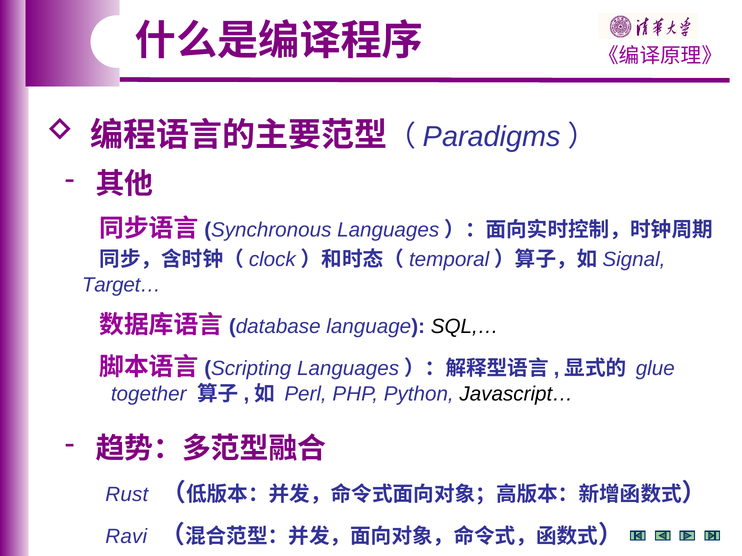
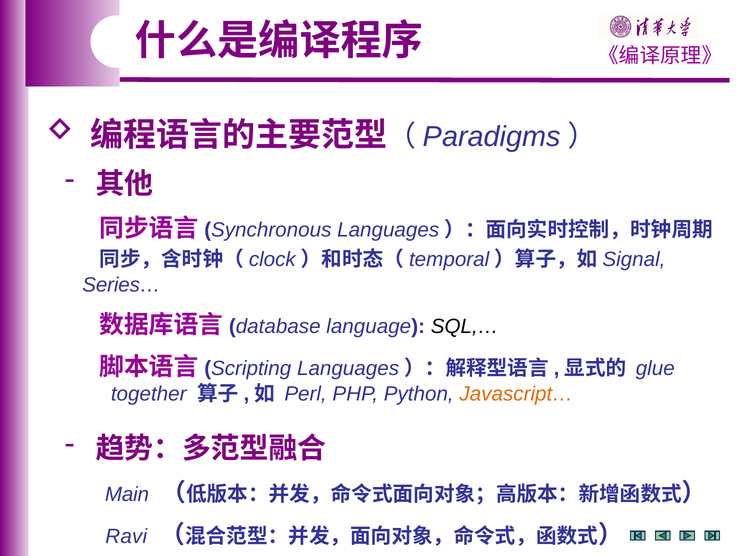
Target…: Target… -> Series…
Javascript… colour: black -> orange
Rust: Rust -> Main
